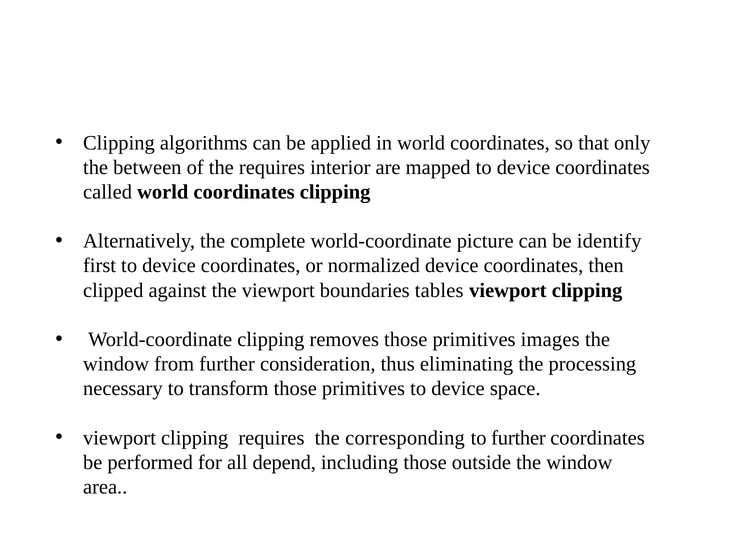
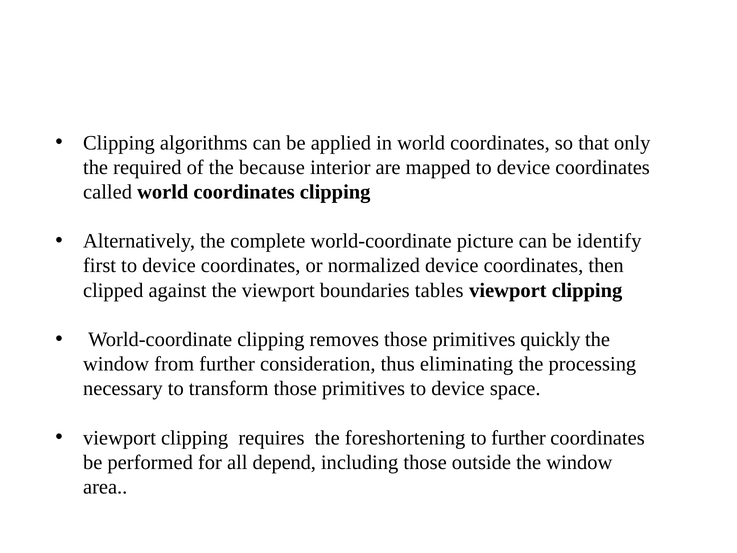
between: between -> required
the requires: requires -> because
images: images -> quickly
corresponding: corresponding -> foreshortening
